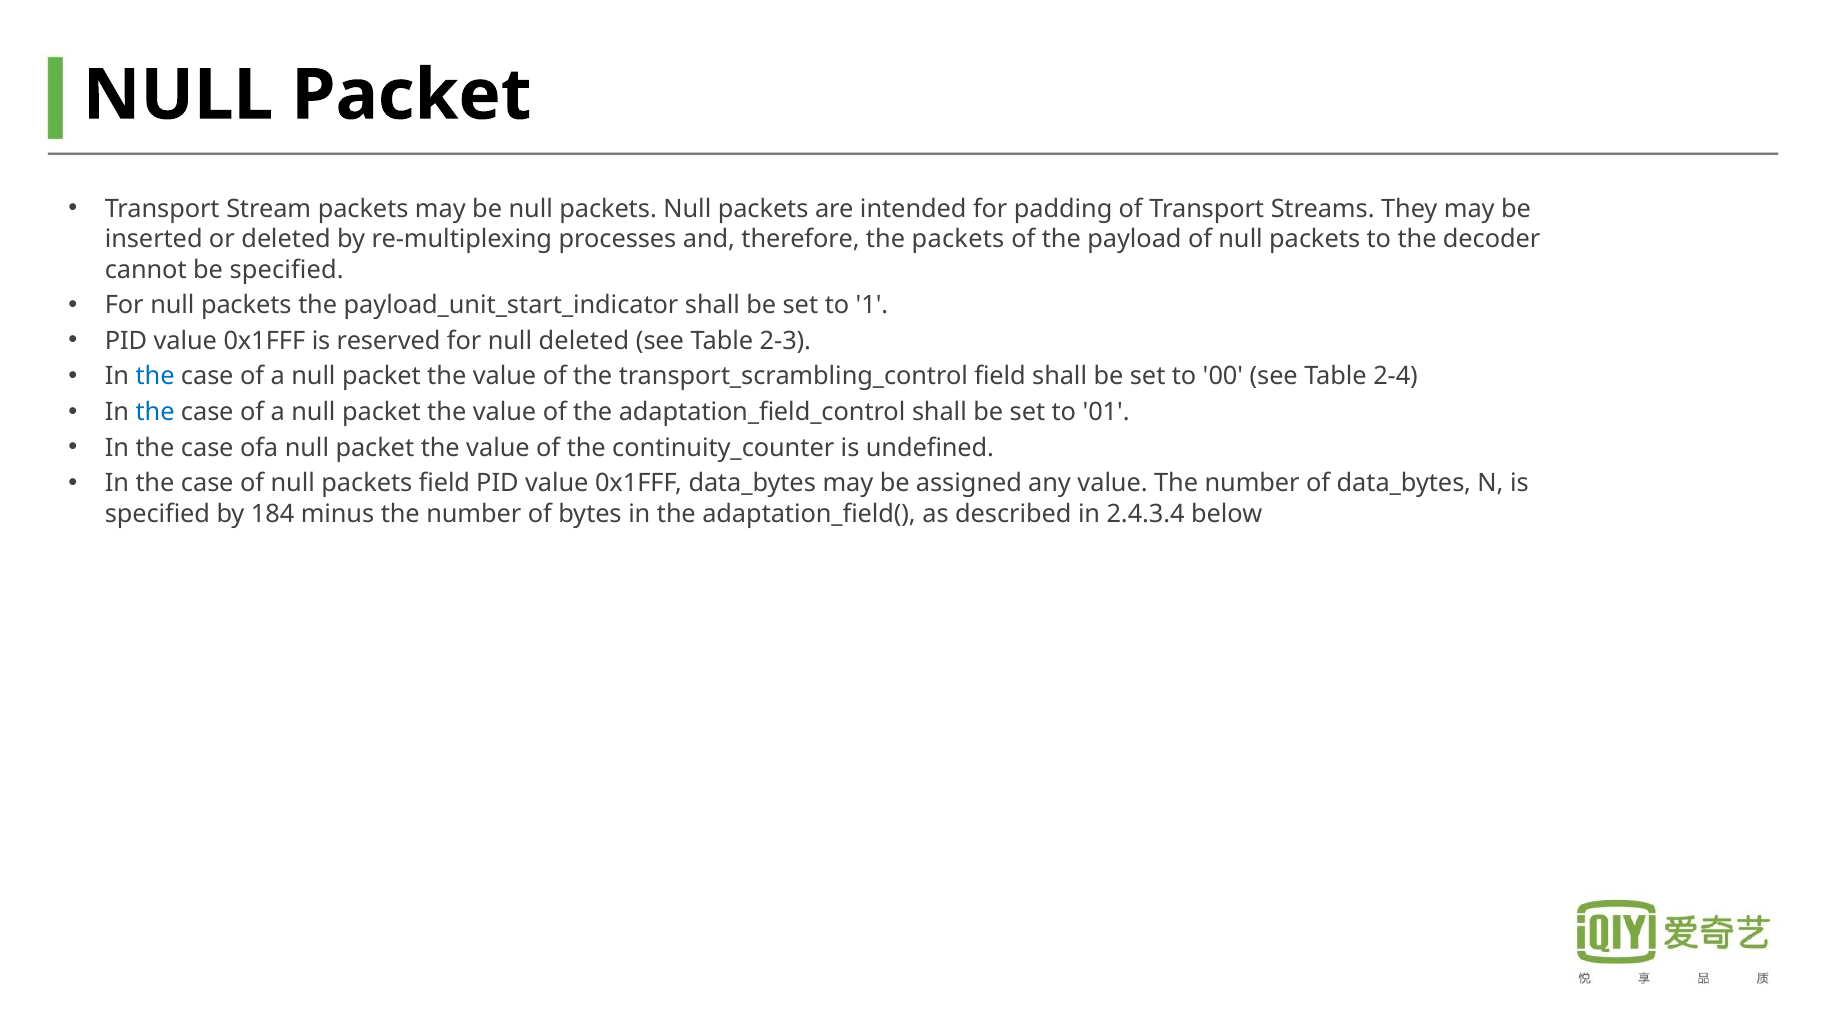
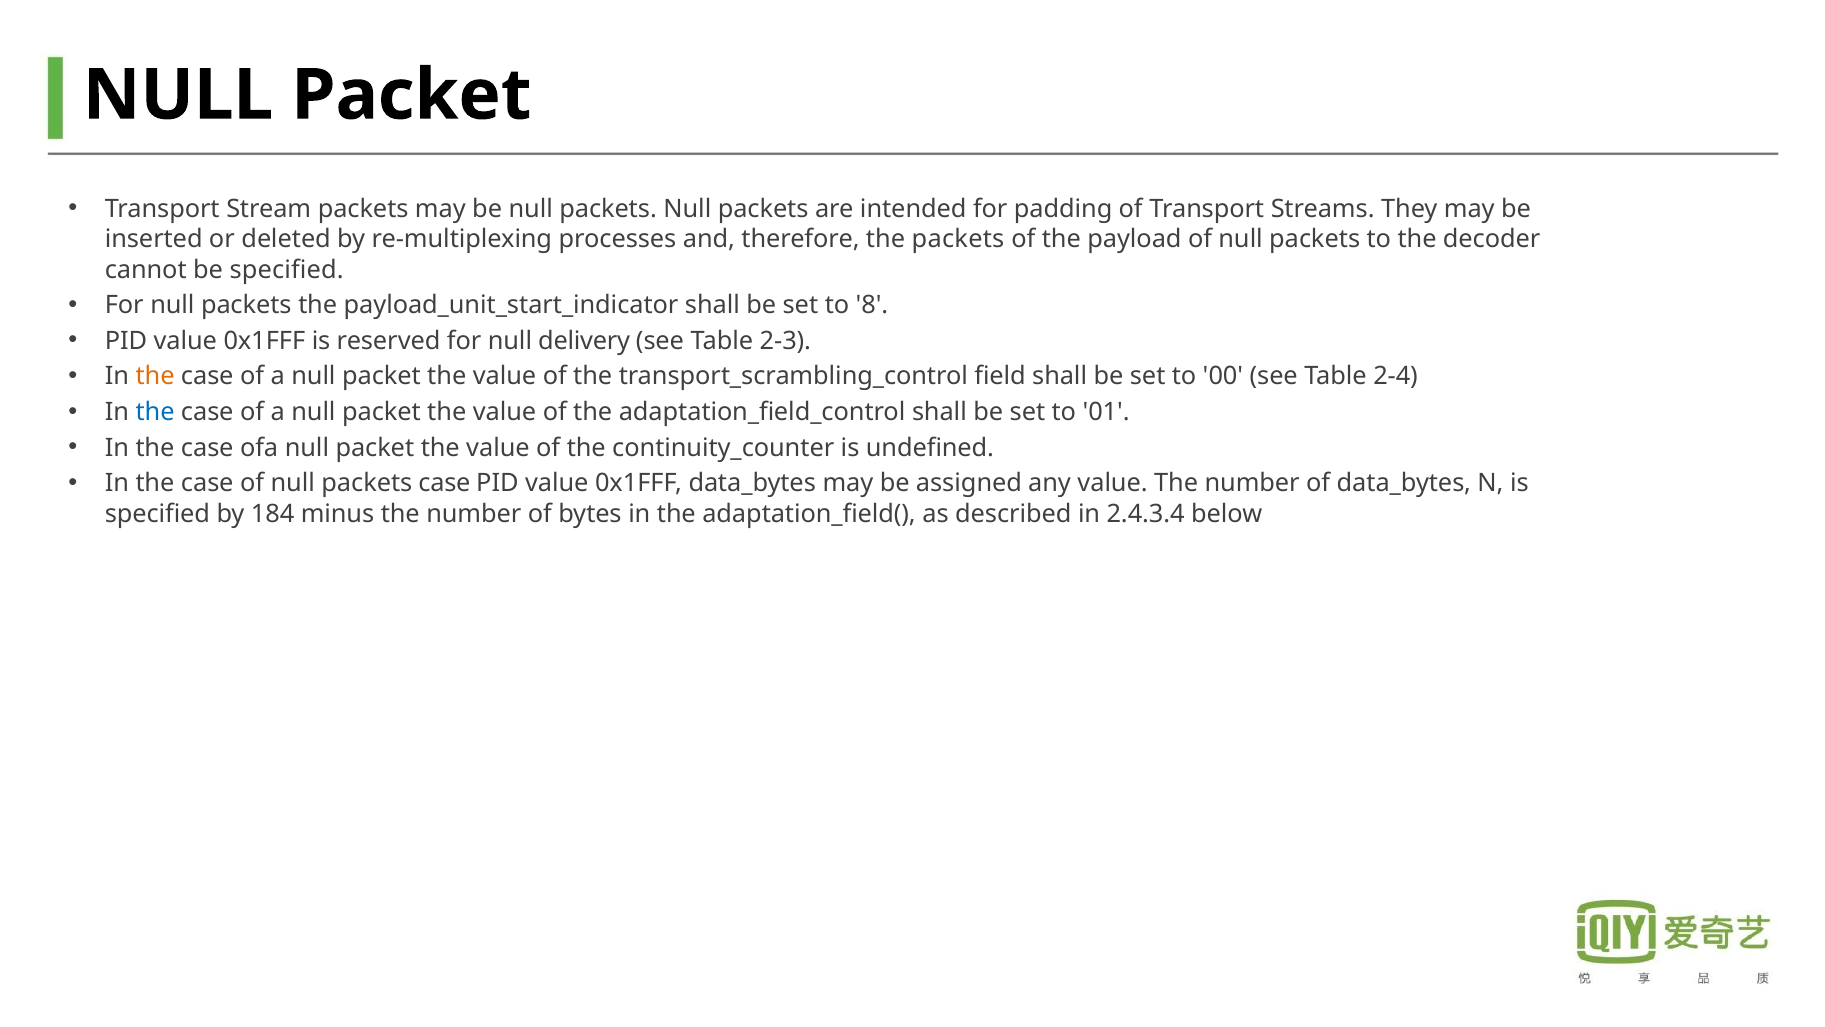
1: 1 -> 8
null deleted: deleted -> delivery
the at (155, 376) colour: blue -> orange
packets field: field -> case
